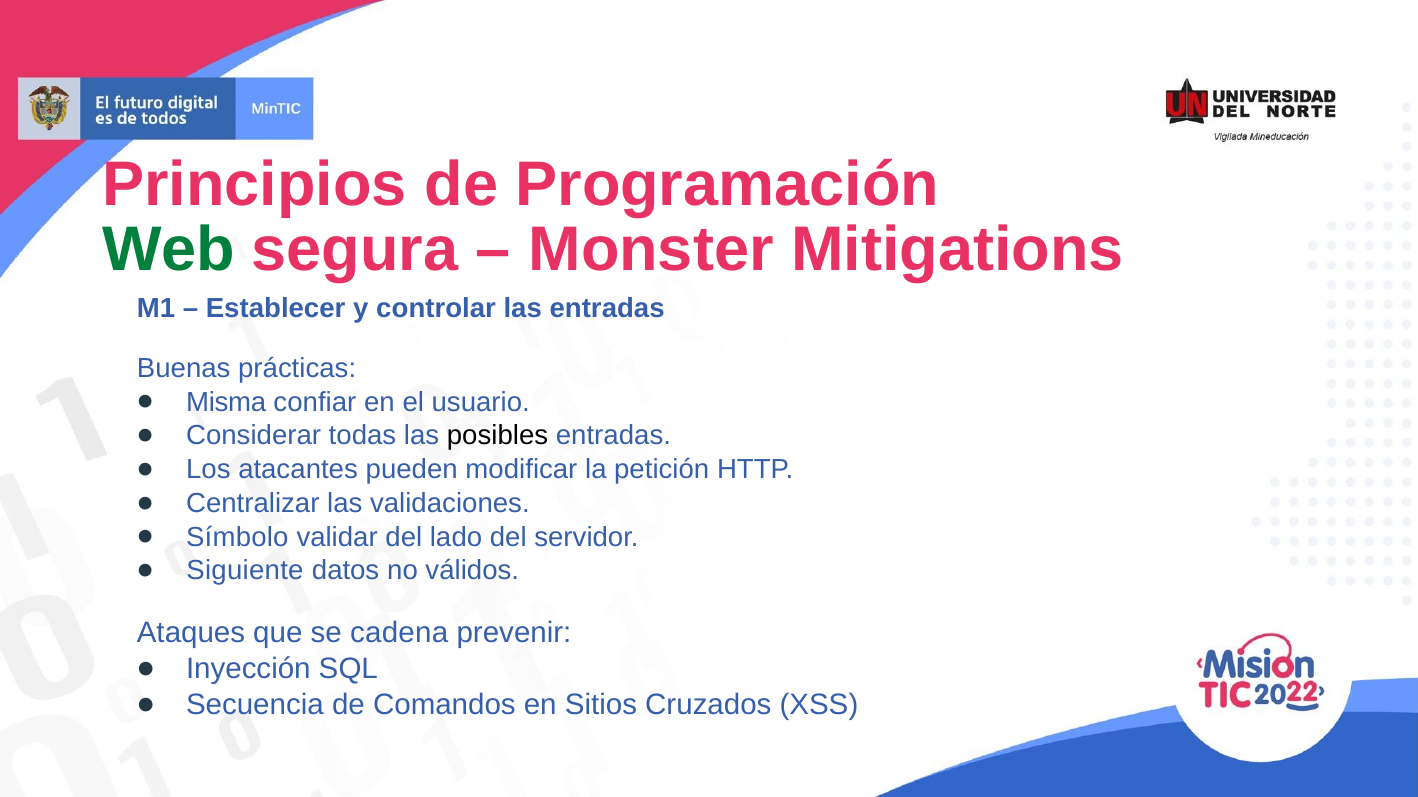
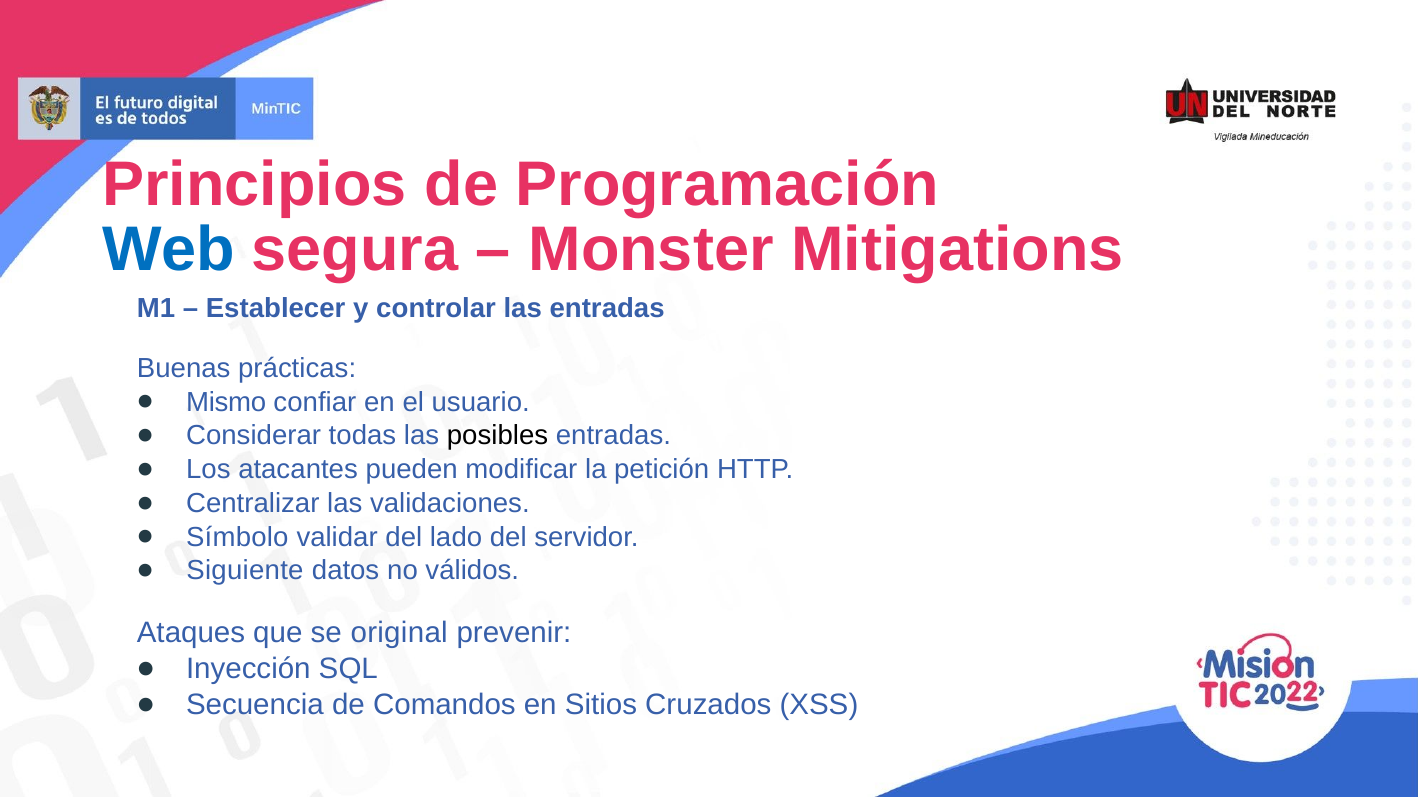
Web colour: green -> blue
Misma: Misma -> Mismo
cadena: cadena -> original
